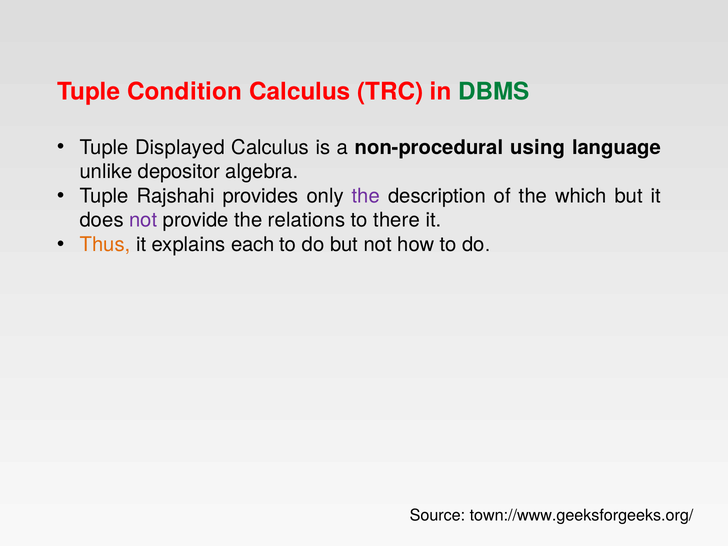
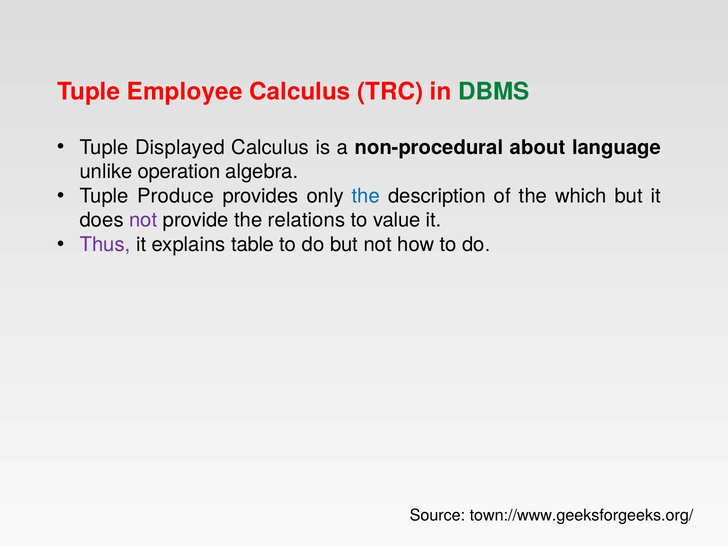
Condition: Condition -> Employee
using: using -> about
depositor: depositor -> operation
Rajshahi: Rajshahi -> Produce
the at (366, 196) colour: purple -> blue
there: there -> value
Thus colour: orange -> purple
each: each -> table
